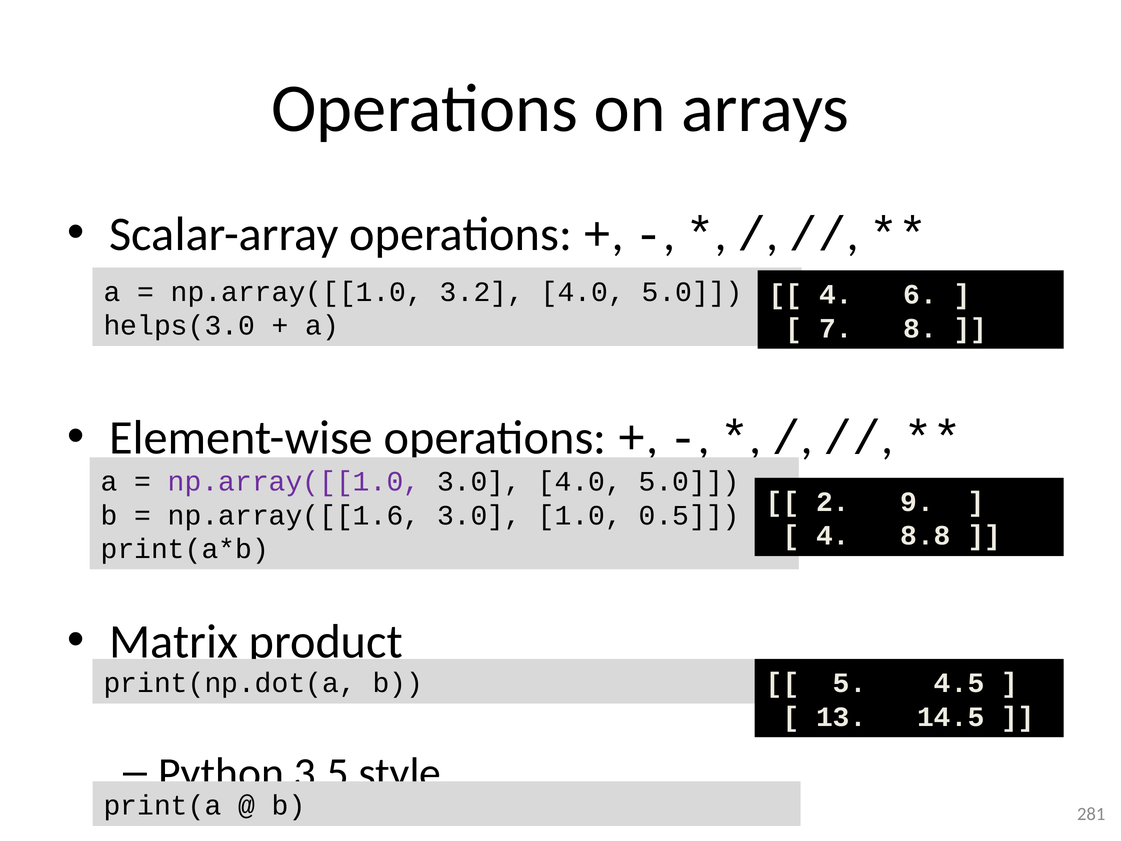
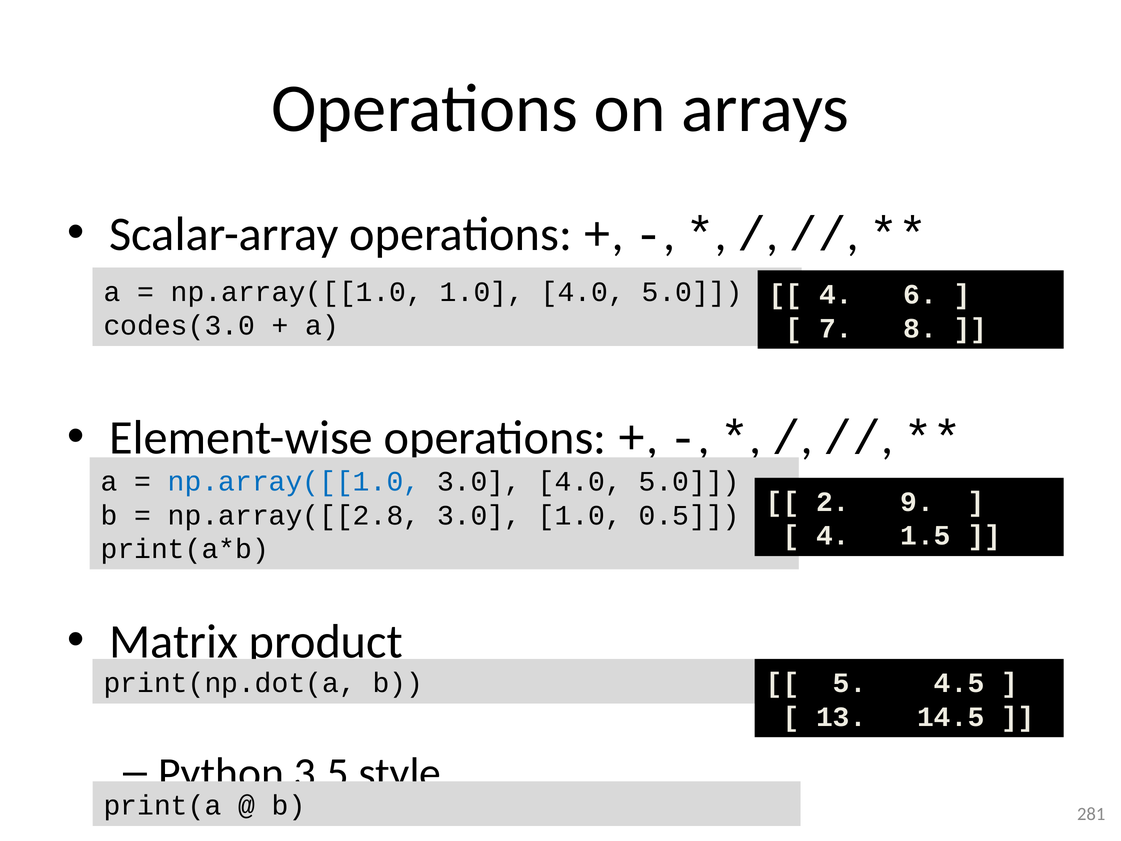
np.array([[1.0 3.2: 3.2 -> 1.0
helps(3.0: helps(3.0 -> codes(3.0
np.array([[1.0 at (294, 482) colour: purple -> blue
np.array([[1.6: np.array([[1.6 -> np.array([[2.8
8.8: 8.8 -> 1.5
